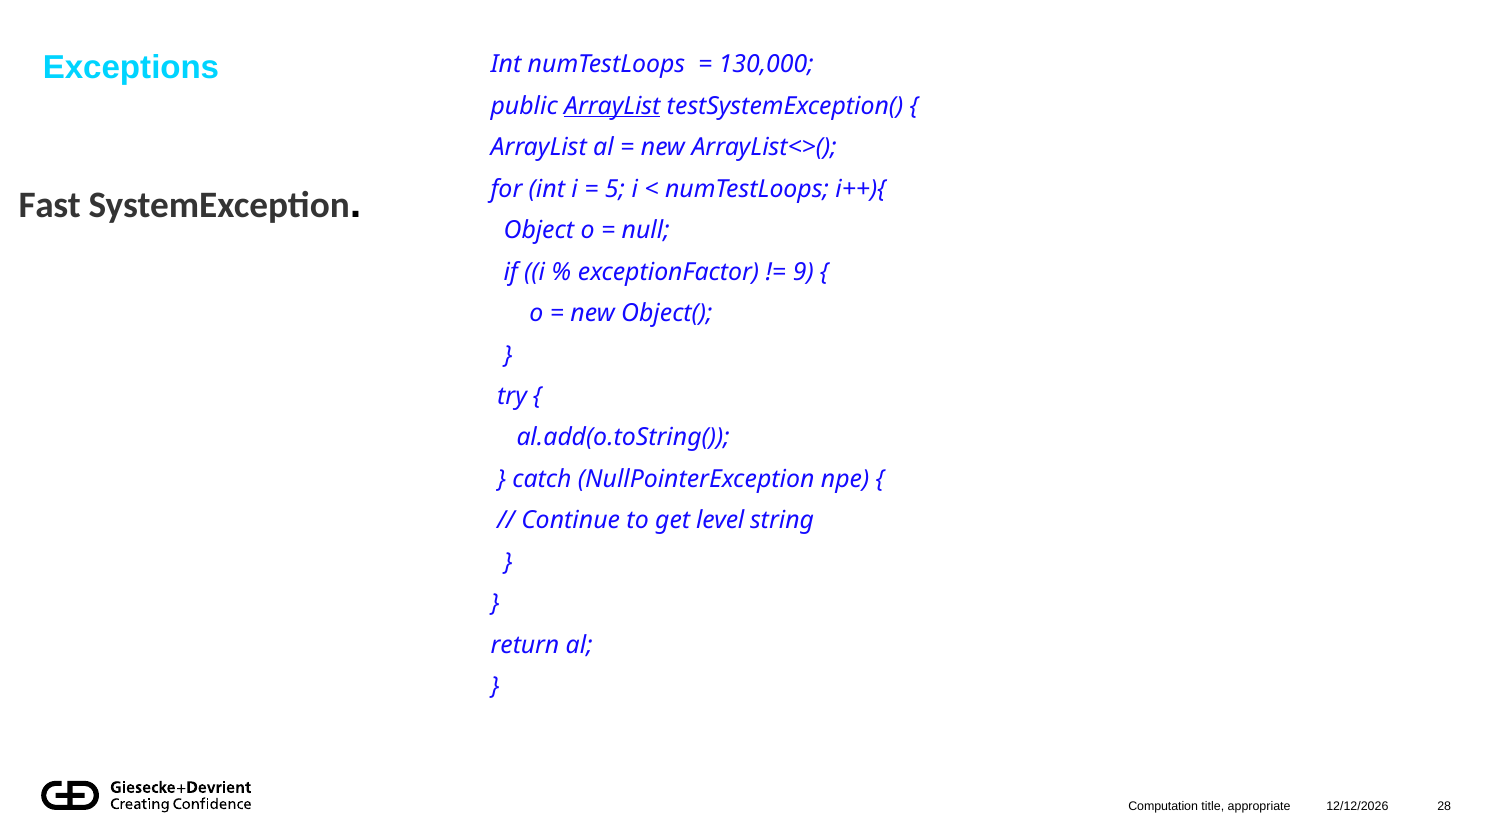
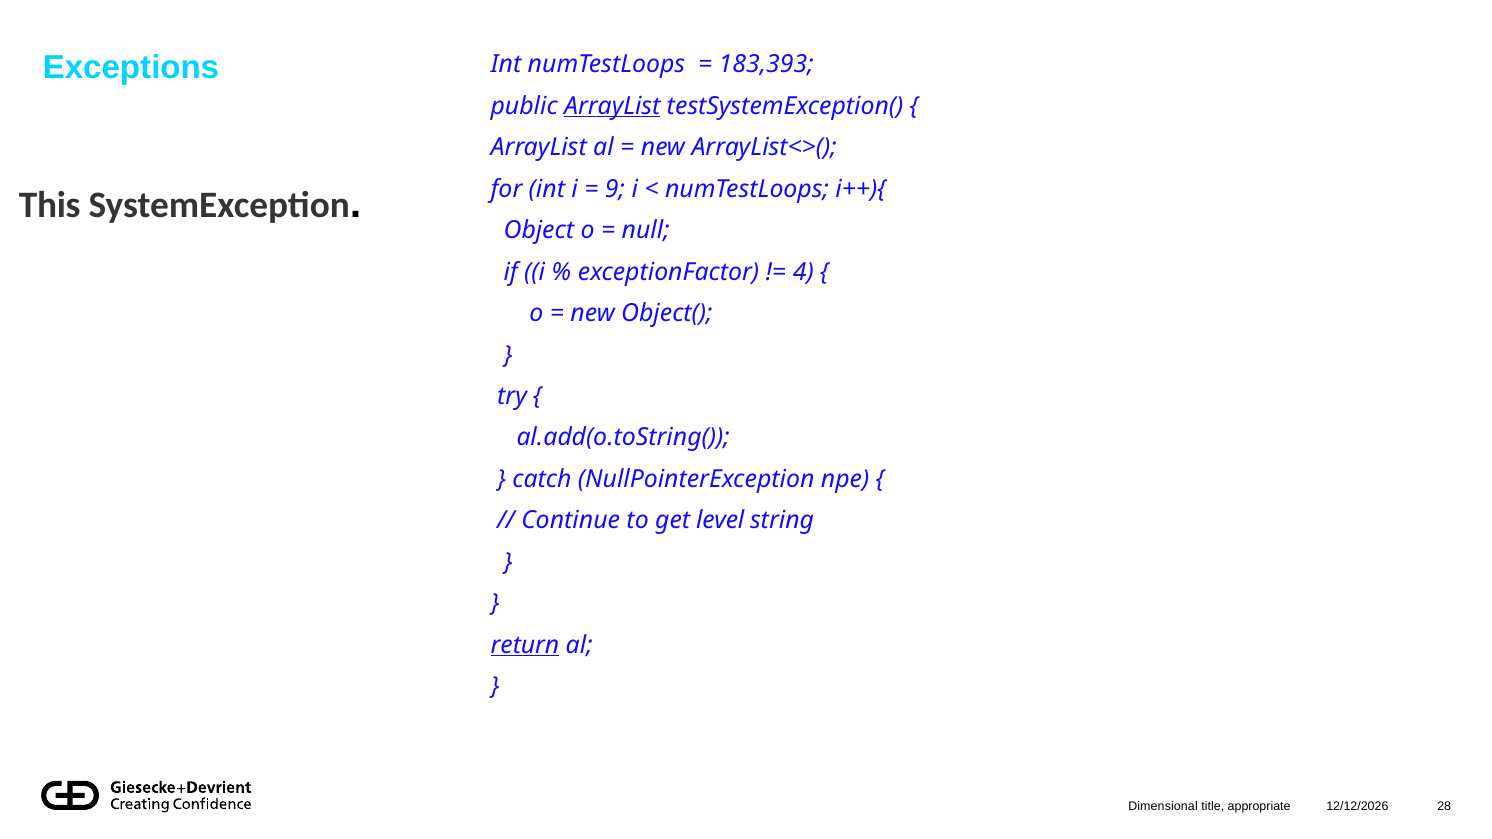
130,000: 130,000 -> 183,393
5: 5 -> 9
Fast: Fast -> This
9: 9 -> 4
return underline: none -> present
Computation: Computation -> Dimensional
